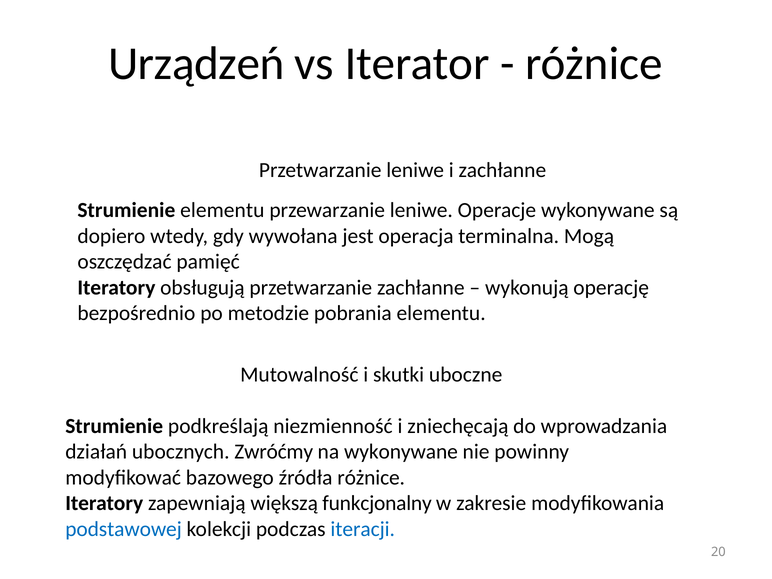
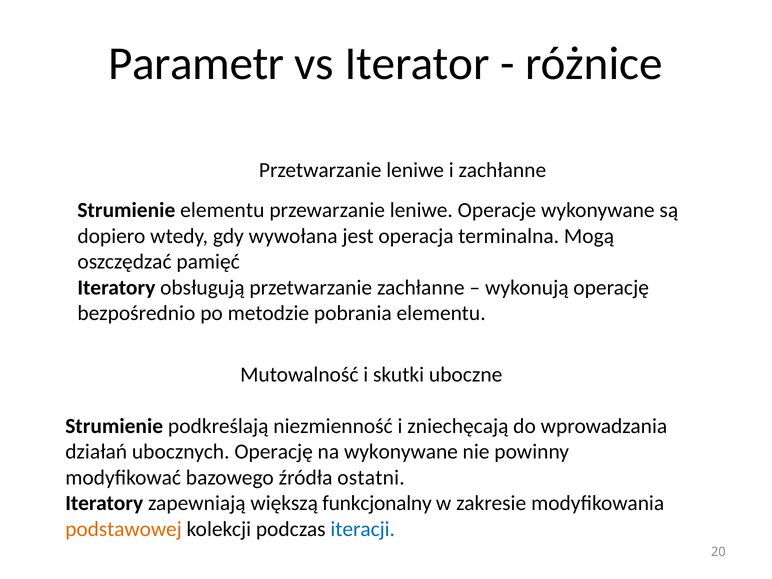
Urządzeń: Urządzeń -> Parametr
ubocznych Zwróćmy: Zwróćmy -> Operację
źródła różnice: różnice -> ostatni
podstawowej colour: blue -> orange
